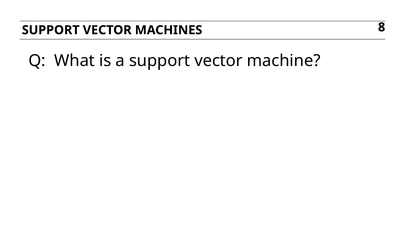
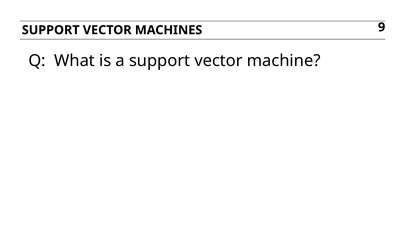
8: 8 -> 9
